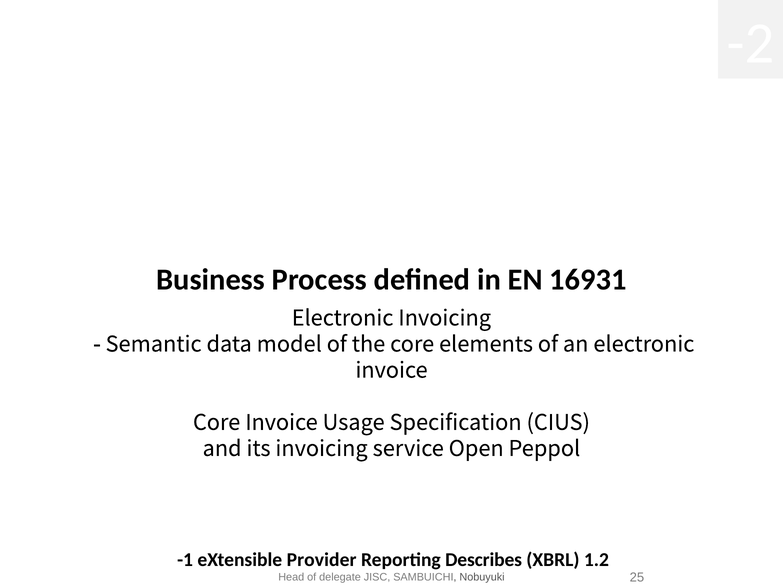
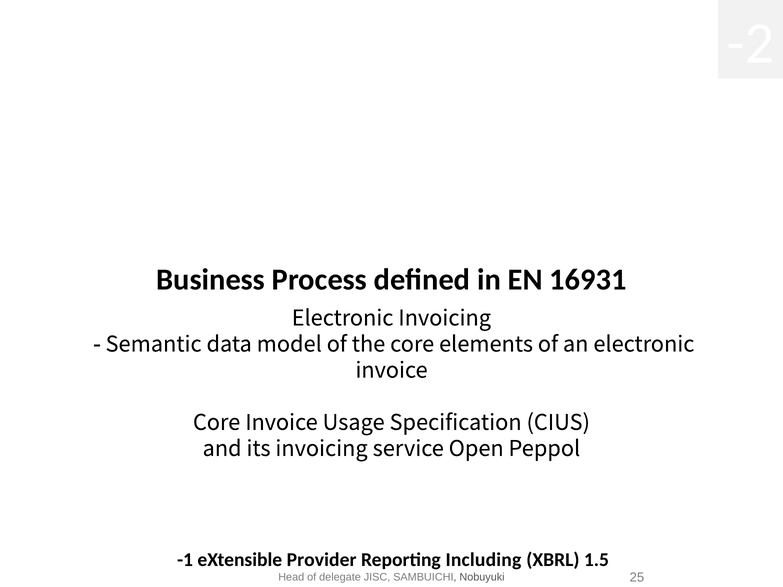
Describes: Describes -> Including
1.2: 1.2 -> 1.5
